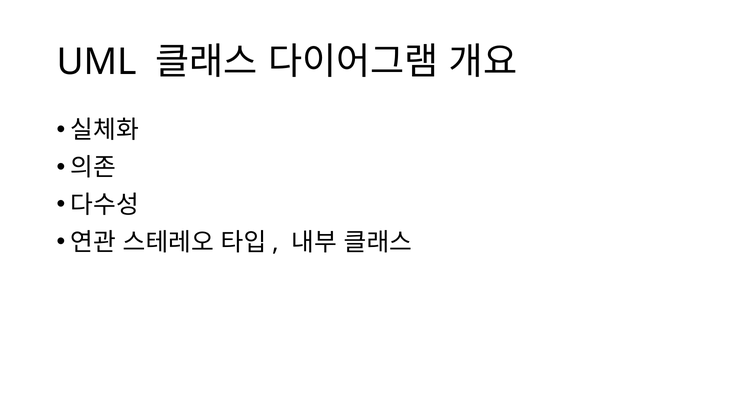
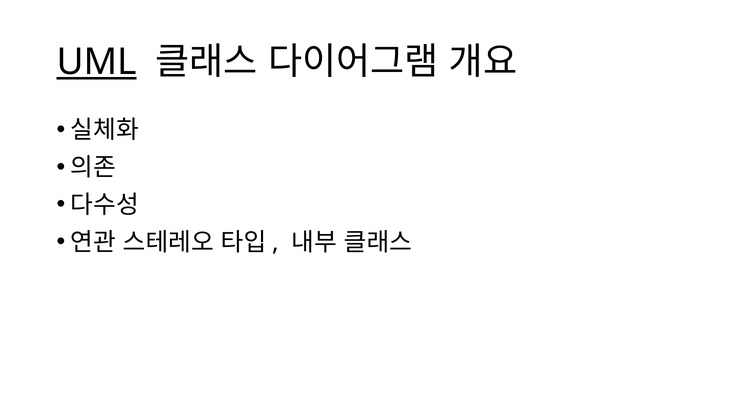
UML underline: none -> present
